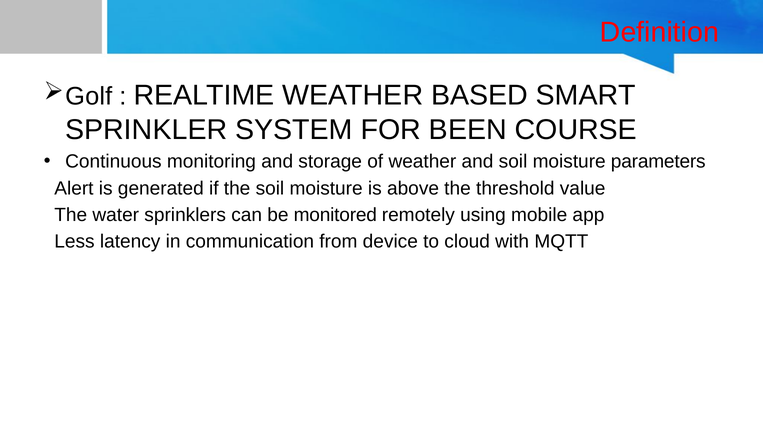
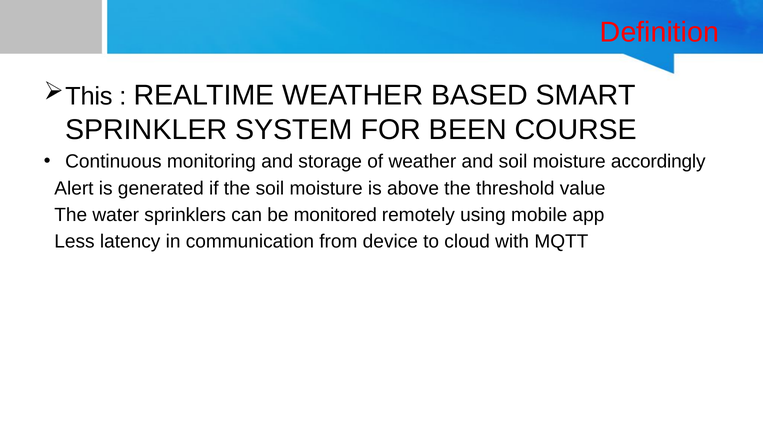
Golf: Golf -> This
parameters: parameters -> accordingly
